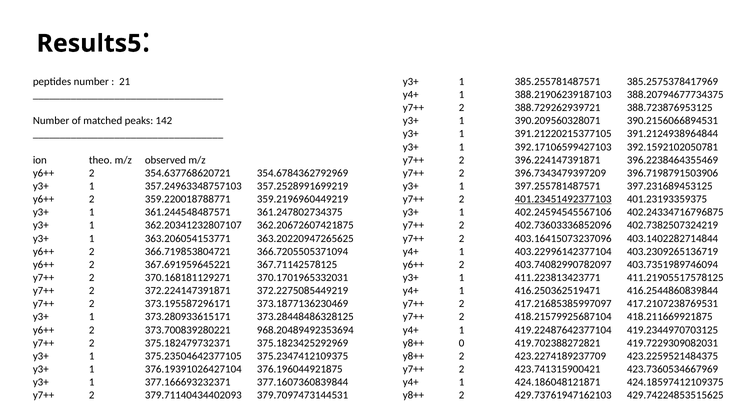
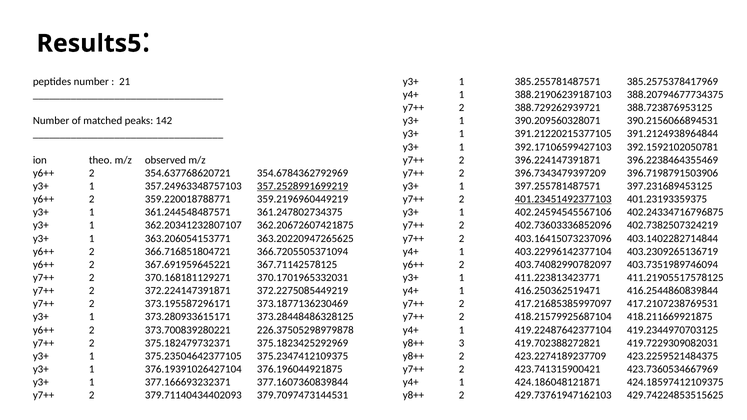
357.2528991699219 underline: none -> present
366.719853804721: 366.719853804721 -> 366.716851804721
968.20489492353694: 968.20489492353694 -> 226.37505298979878
0: 0 -> 3
